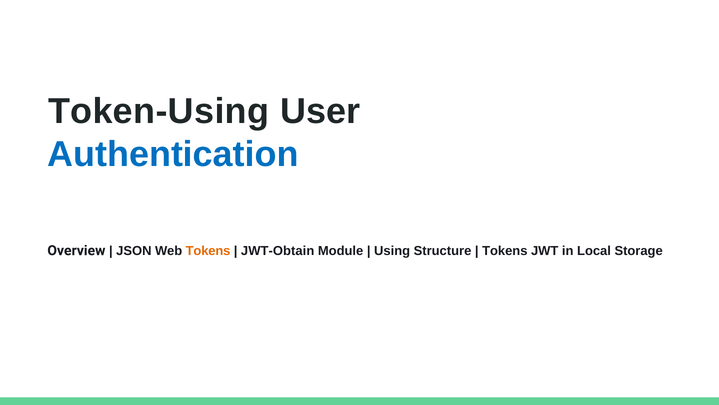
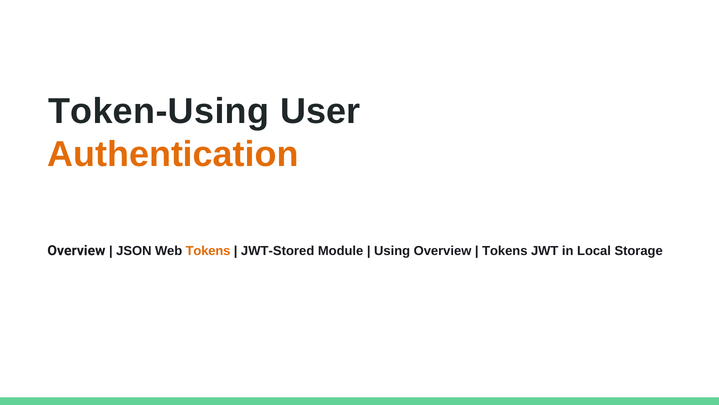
Authentication colour: blue -> orange
JWT-Obtain: JWT-Obtain -> JWT-Stored
Using Structure: Structure -> Overview
